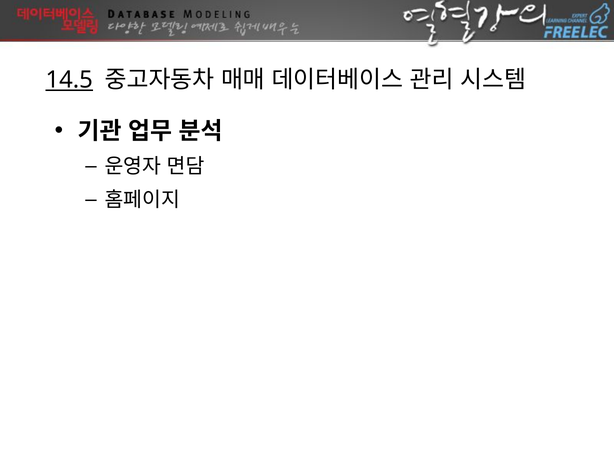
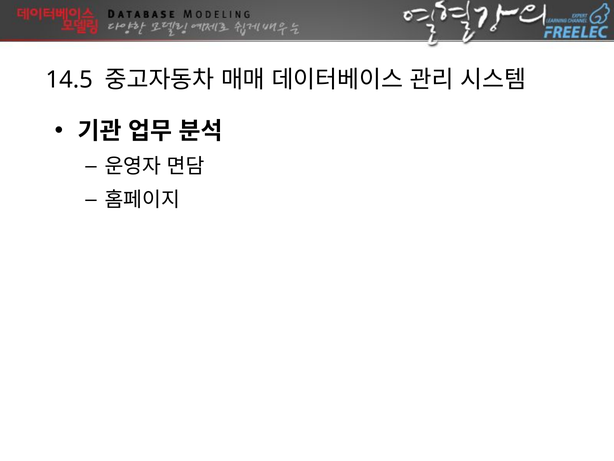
14.5 underline: present -> none
